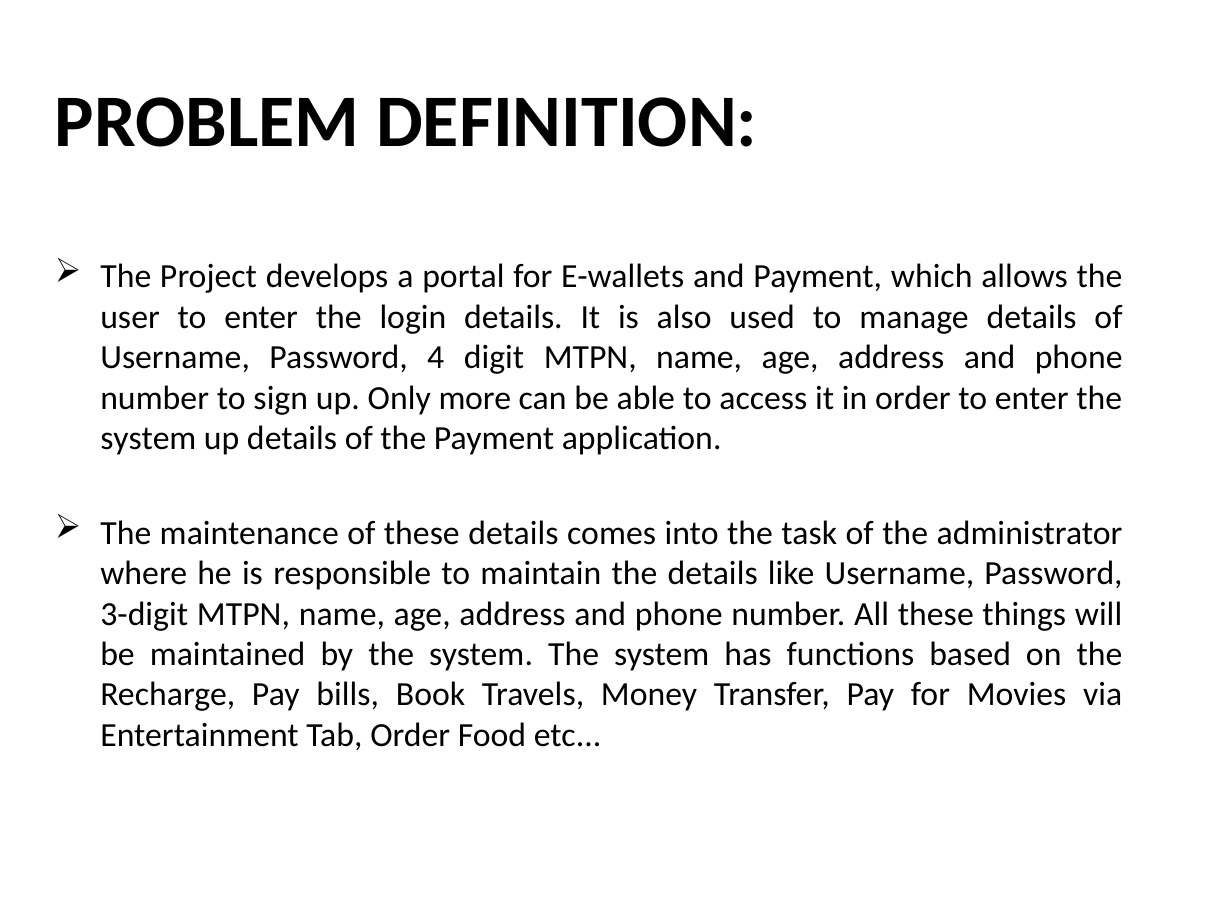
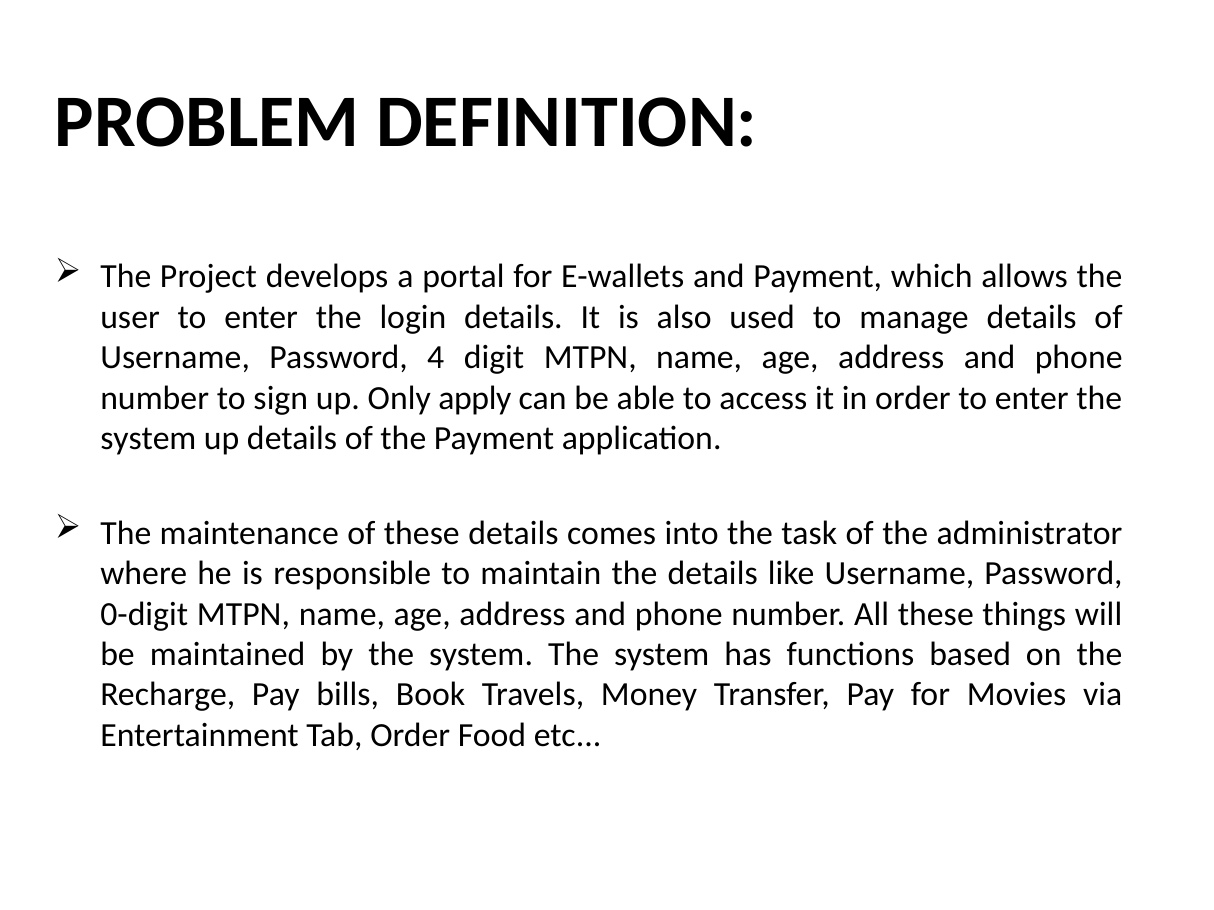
more: more -> apply
3-digit: 3-digit -> 0-digit
